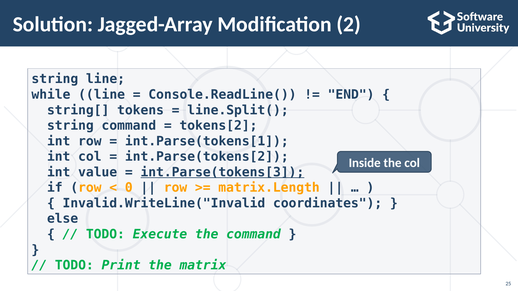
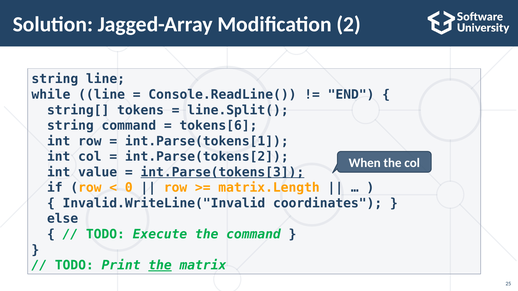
tokens[2: tokens[2 -> tokens[6
Inside: Inside -> When
the at (160, 266) underline: none -> present
